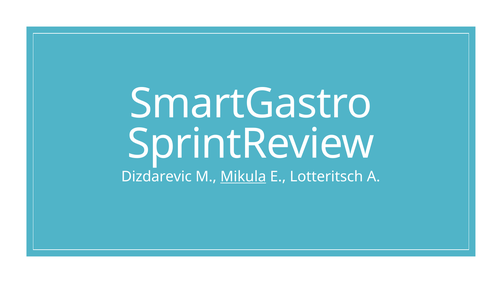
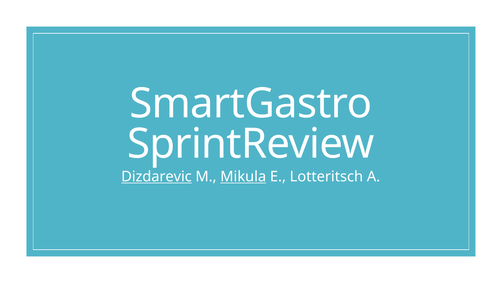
Dizdarevic underline: none -> present
